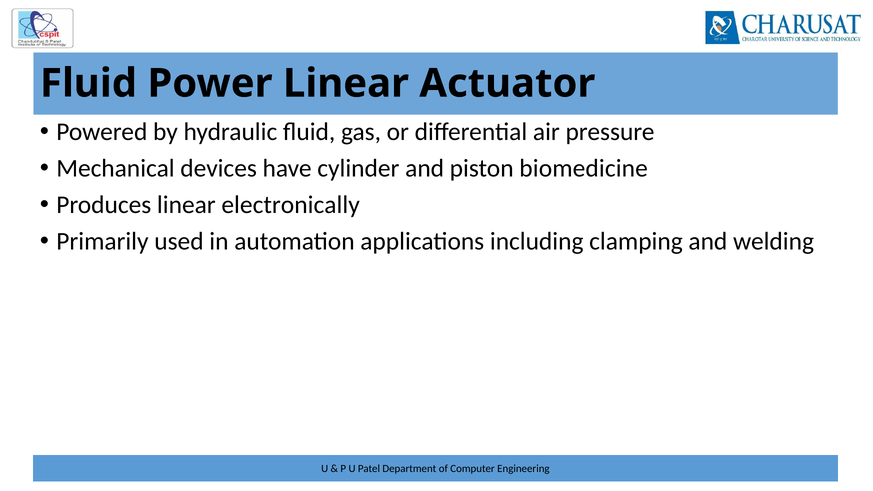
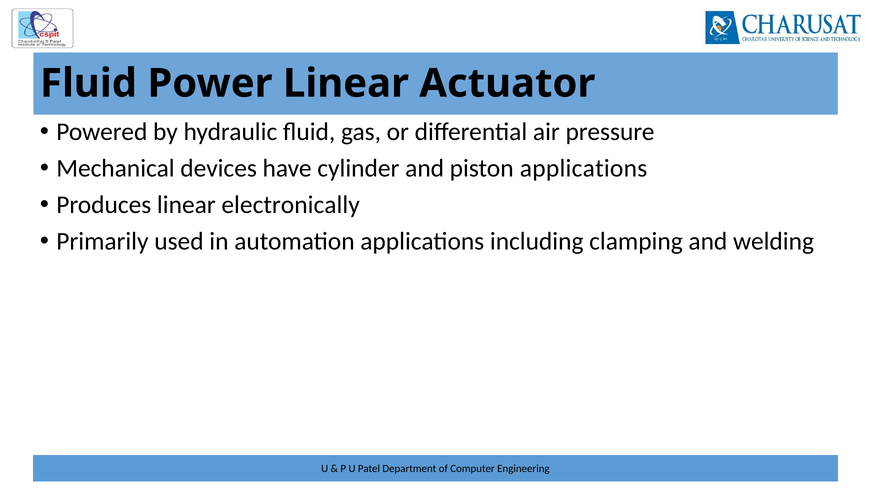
piston biomedicine: biomedicine -> applications
